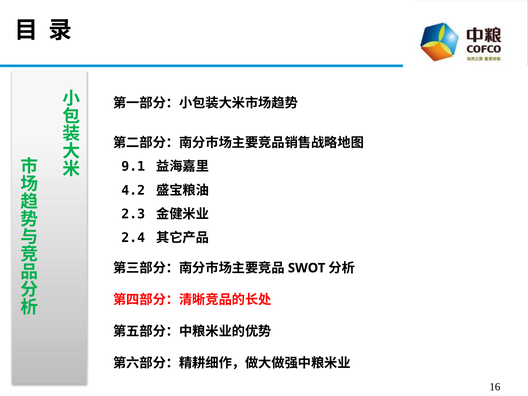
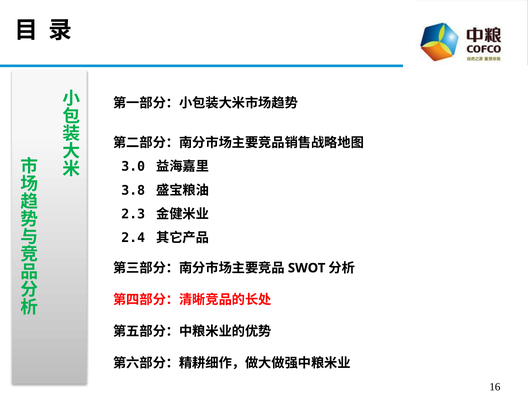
9.1: 9.1 -> 3.0
4.2: 4.2 -> 3.8
